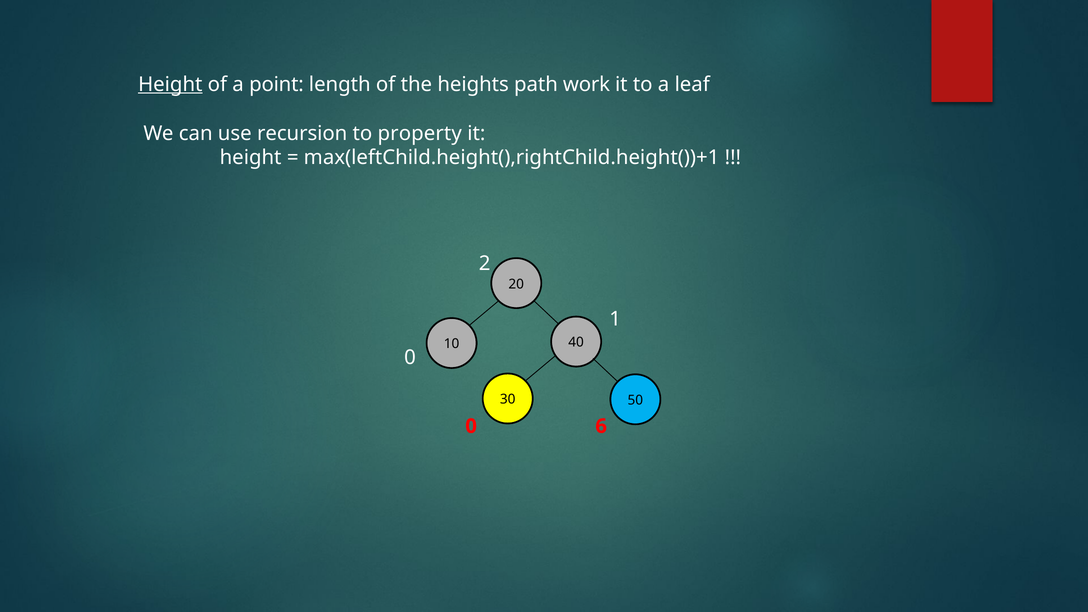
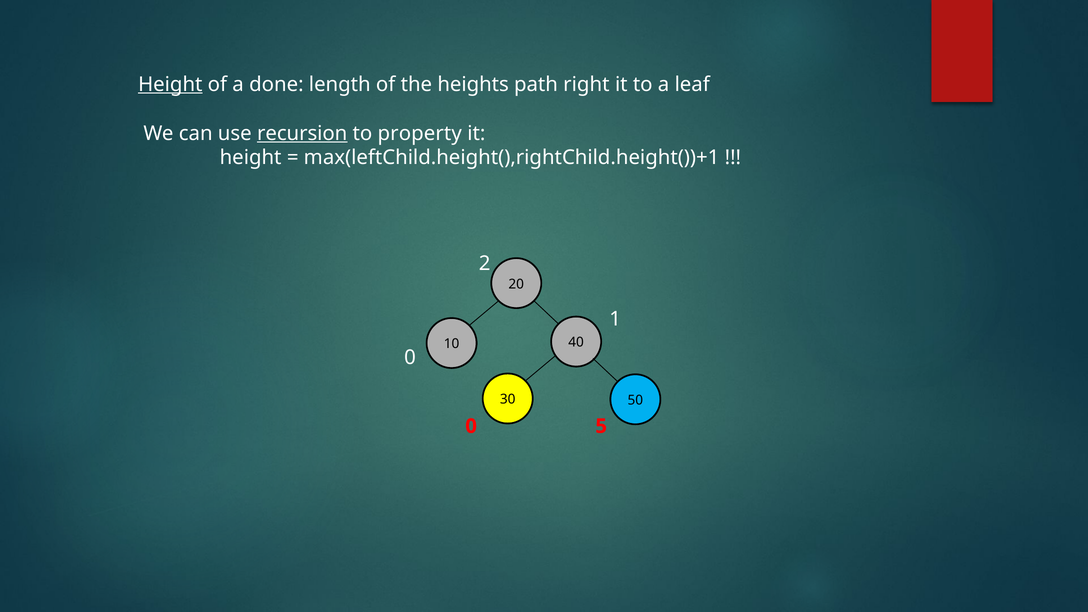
point: point -> done
work: work -> right
recursion underline: none -> present
6: 6 -> 5
